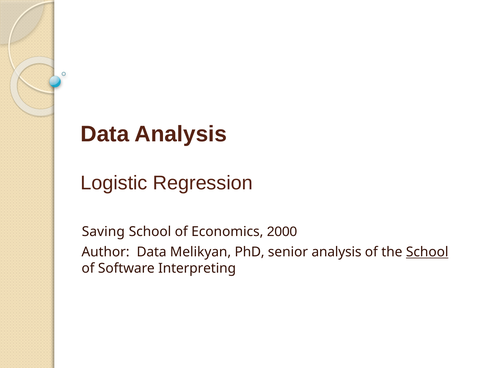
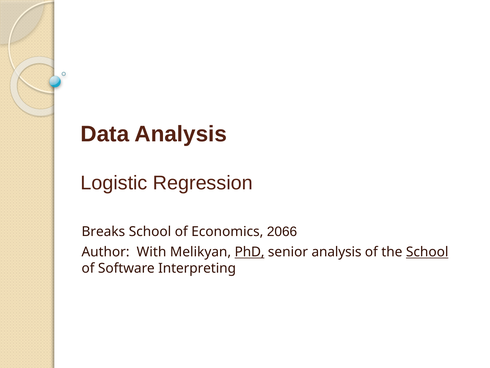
Saving: Saving -> Breaks
2000: 2000 -> 2066
Author Data: Data -> With
PhD underline: none -> present
